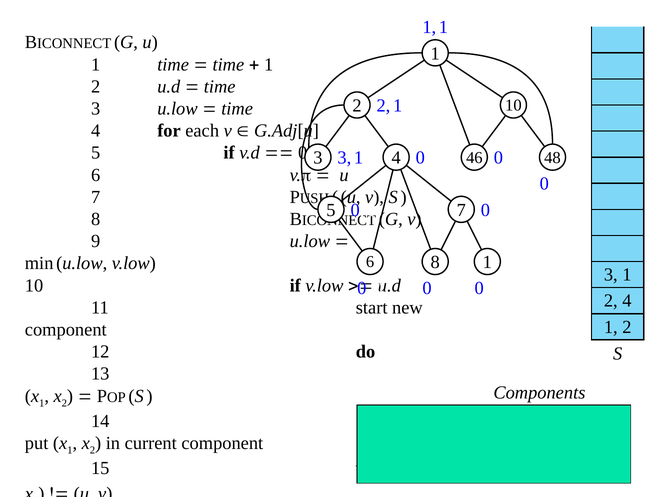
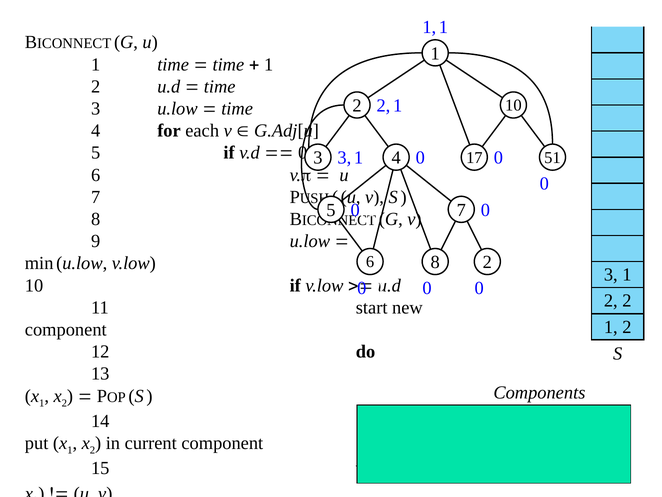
3 46: 46 -> 17
48: 48 -> 51
6 1: 1 -> 2
2 4: 4 -> 2
